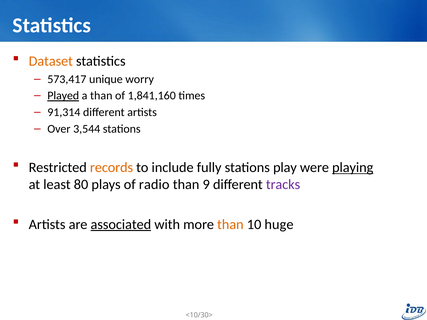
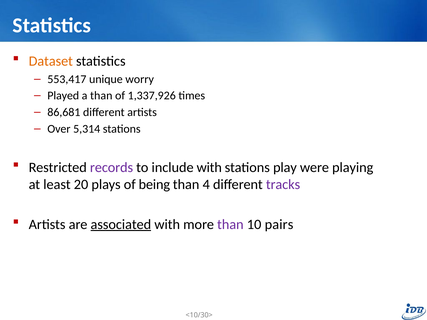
573,417: 573,417 -> 553,417
Played underline: present -> none
1,841,160: 1,841,160 -> 1,337,926
91,314: 91,314 -> 86,681
3,544: 3,544 -> 5,314
records colour: orange -> purple
include fully: fully -> with
playing underline: present -> none
80: 80 -> 20
radio: radio -> being
9: 9 -> 4
than at (230, 225) colour: orange -> purple
huge: huge -> pairs
